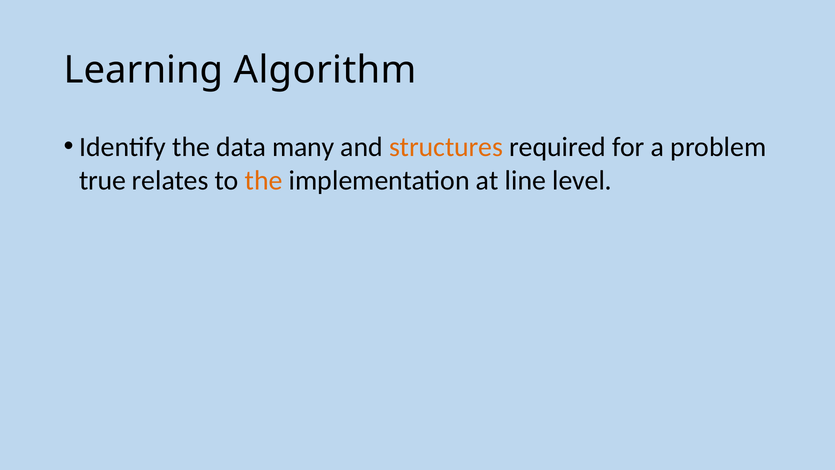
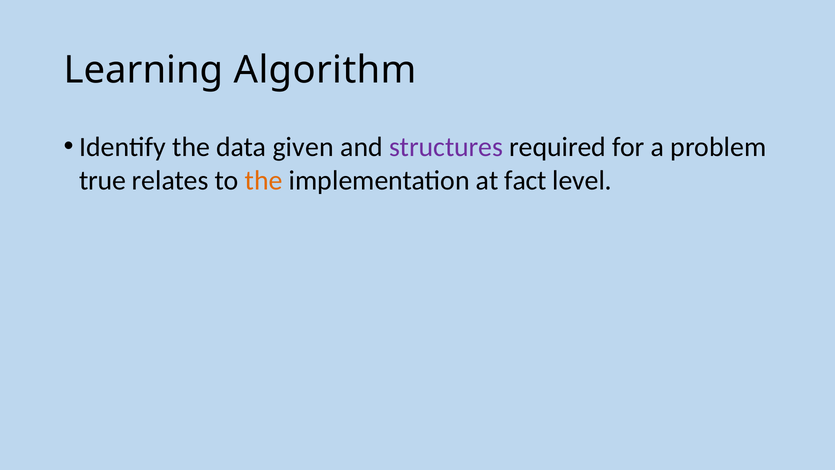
many: many -> given
structures colour: orange -> purple
line: line -> fact
